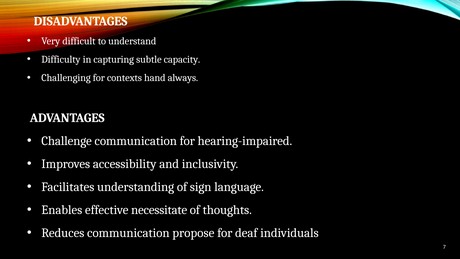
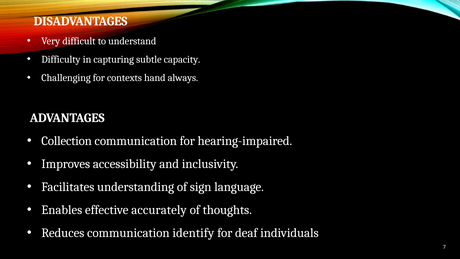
Challenge: Challenge -> Collection
necessitate: necessitate -> accurately
propose: propose -> identify
